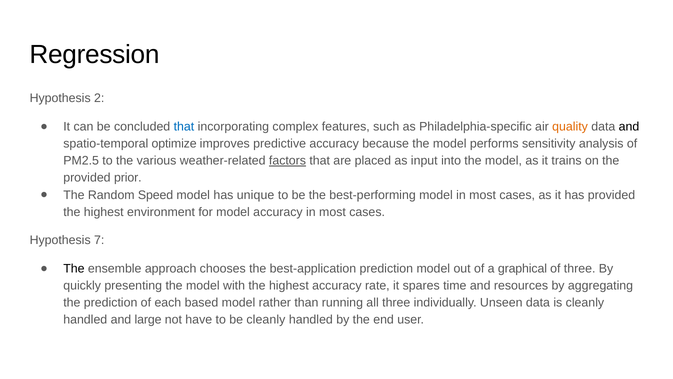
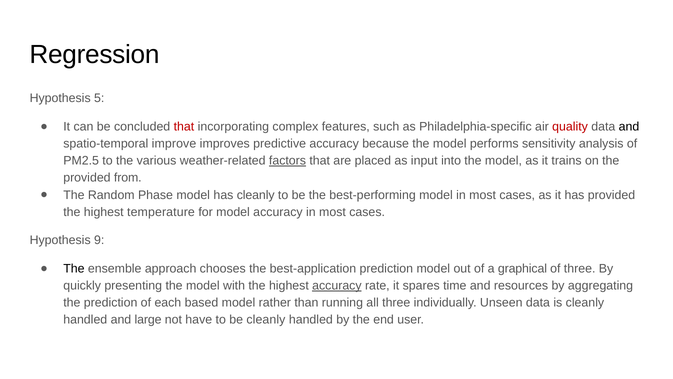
2: 2 -> 5
that at (184, 126) colour: blue -> red
quality colour: orange -> red
optimize: optimize -> improve
prior: prior -> from
Speed: Speed -> Phase
has unique: unique -> cleanly
environment: environment -> temperature
7: 7 -> 9
accuracy at (337, 285) underline: none -> present
